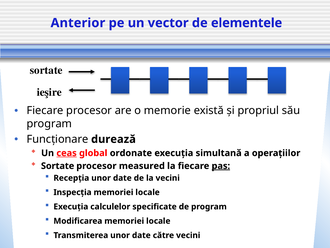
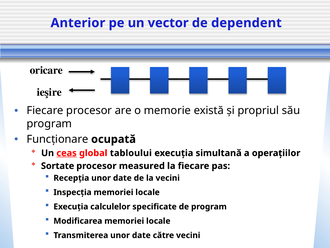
elementele: elementele -> dependent
sortate at (46, 70): sortate -> oricare
durează: durează -> ocupată
ordonate: ordonate -> tabloului
pas underline: present -> none
